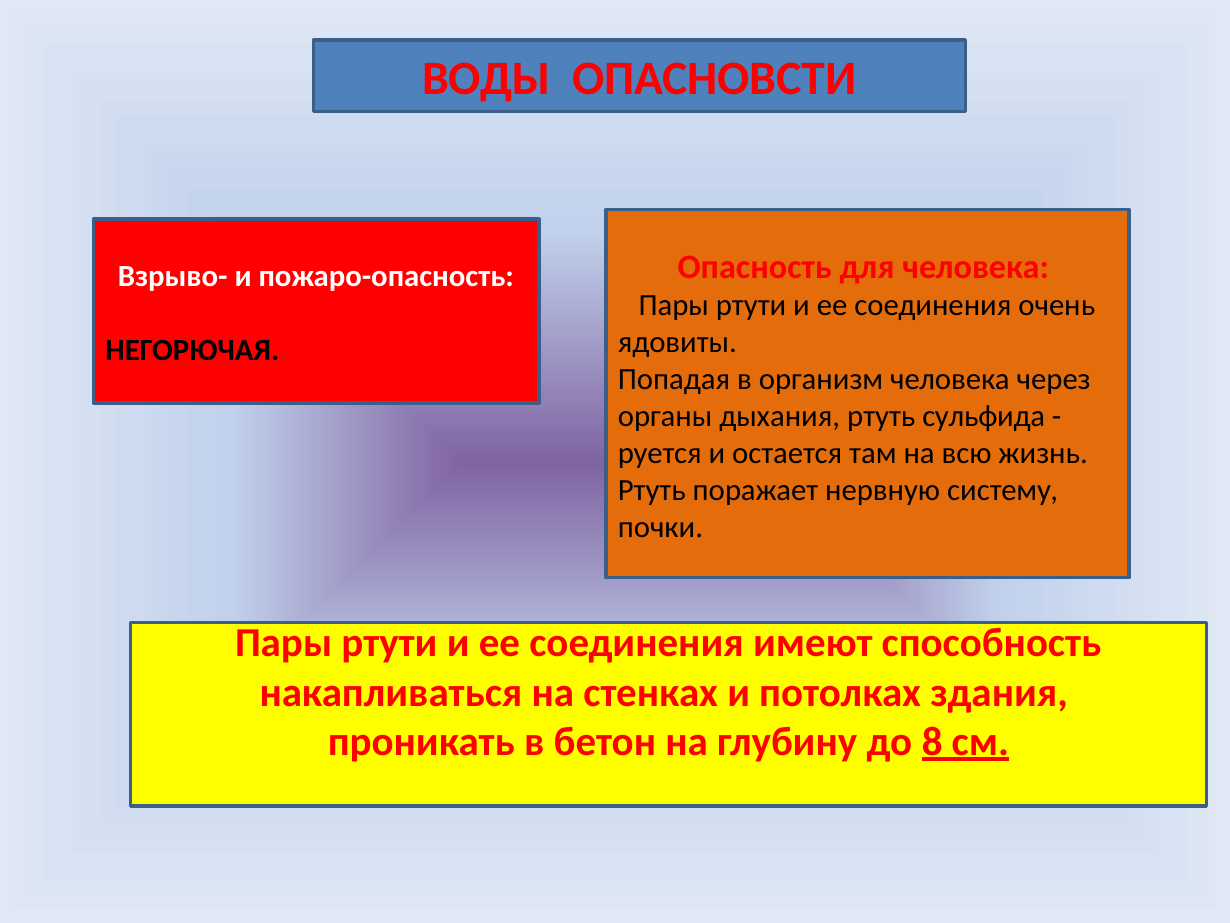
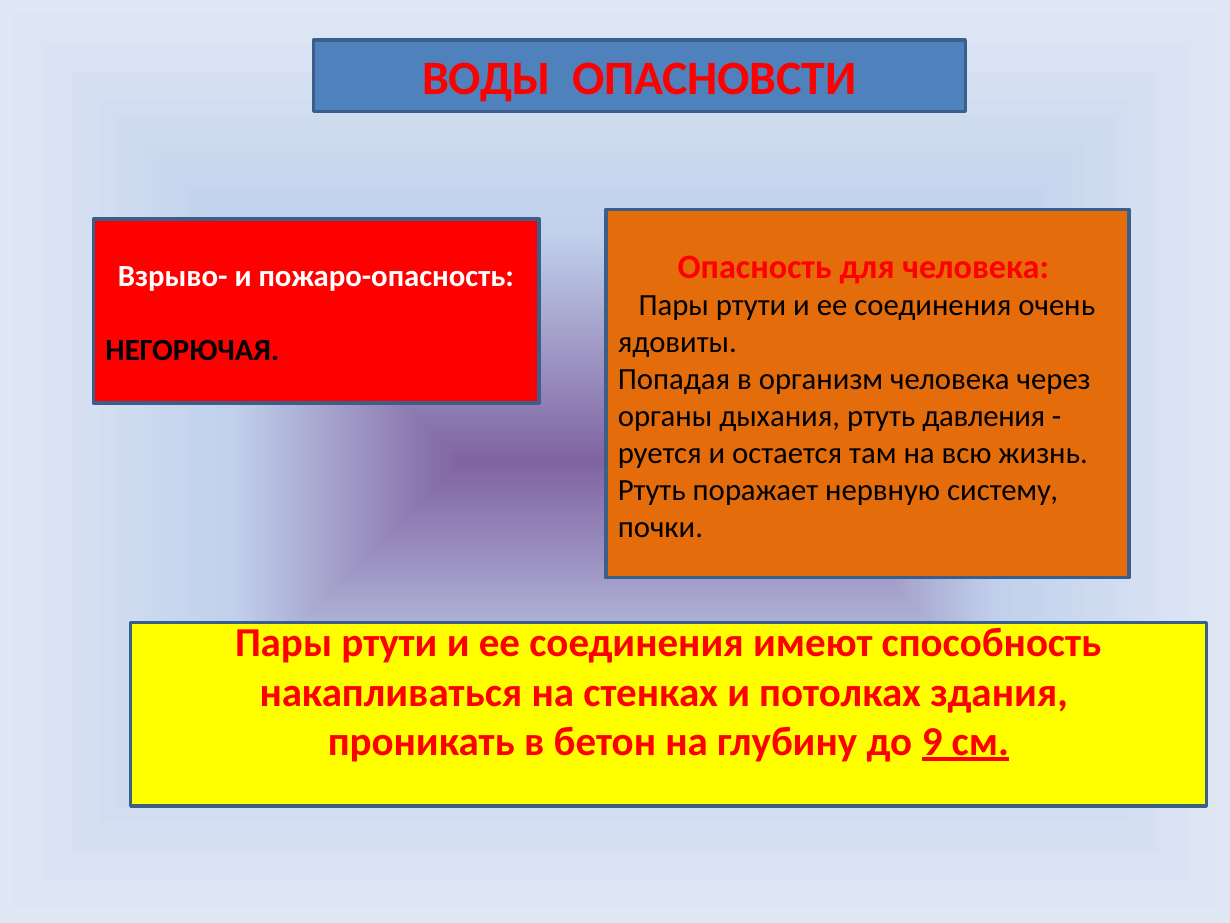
сульфида: сульфида -> давления
8: 8 -> 9
